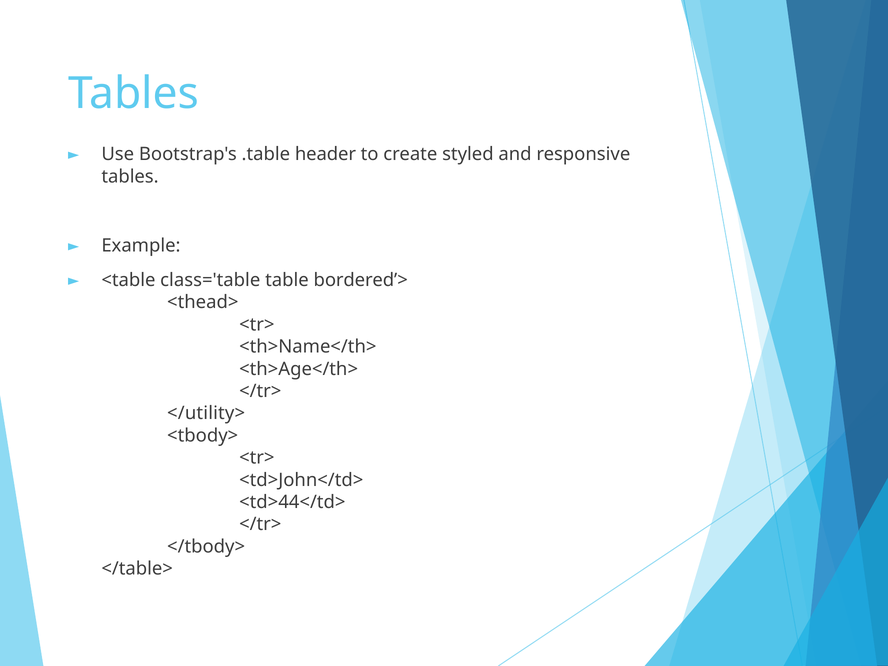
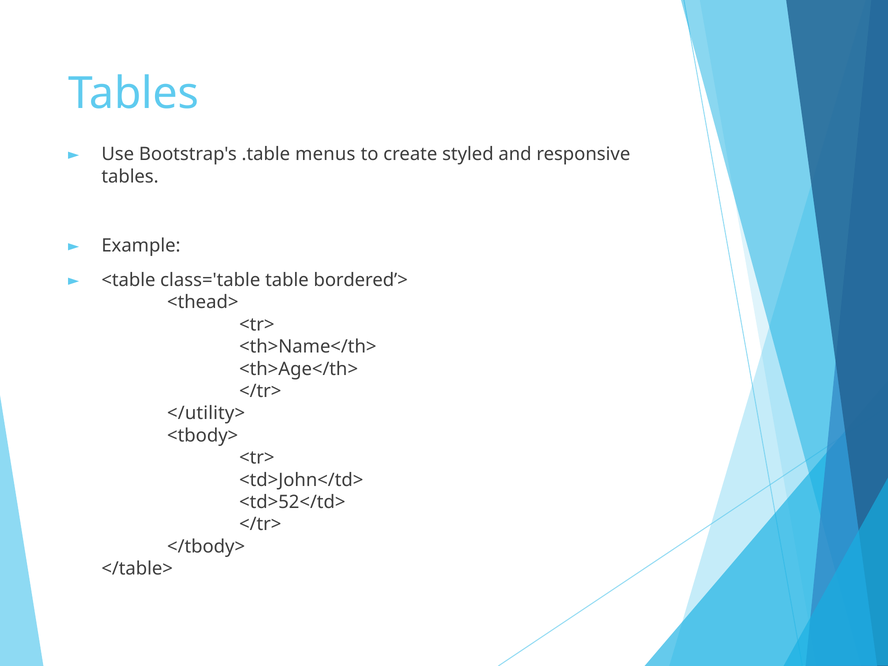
header: header -> menus
<td>44</td>: <td>44</td> -> <td>52</td>
